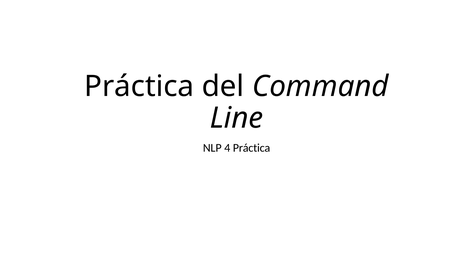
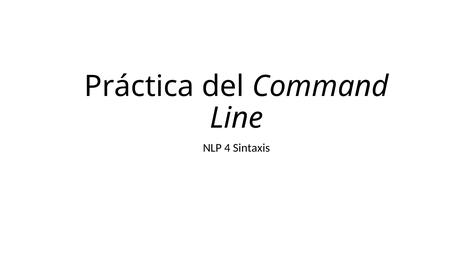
4 Práctica: Práctica -> Sintaxis
